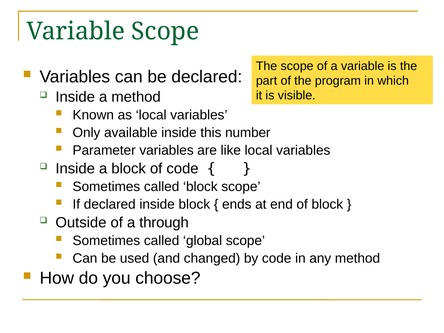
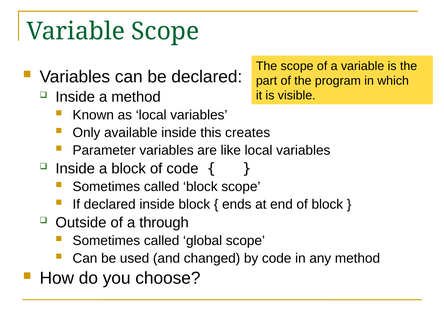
number: number -> creates
